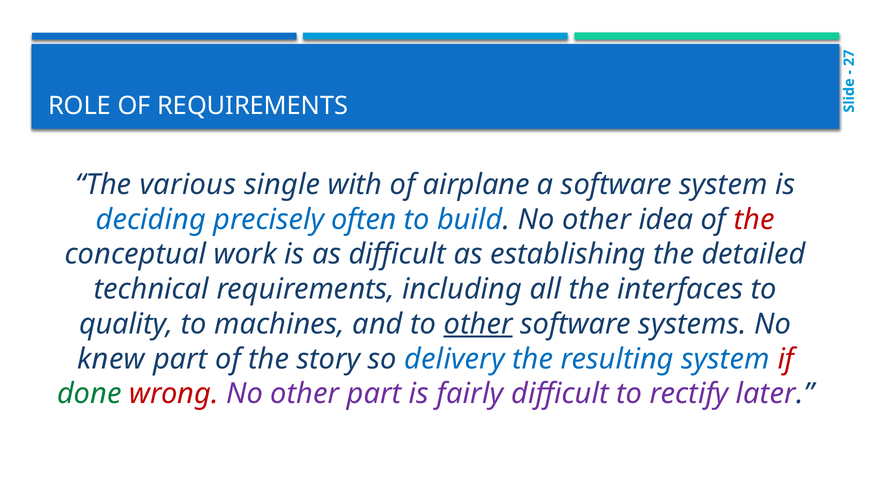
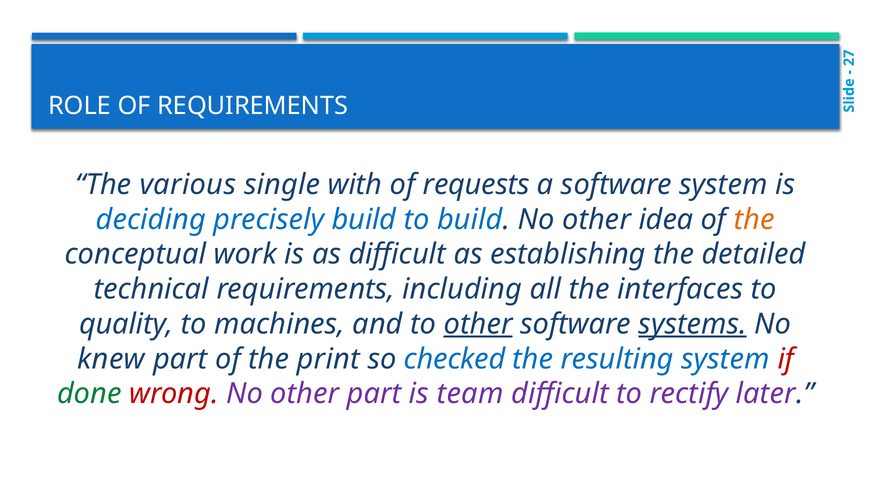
airplane: airplane -> requests
precisely often: often -> build
the at (754, 219) colour: red -> orange
systems underline: none -> present
story: story -> print
delivery: delivery -> checked
fairly: fairly -> team
